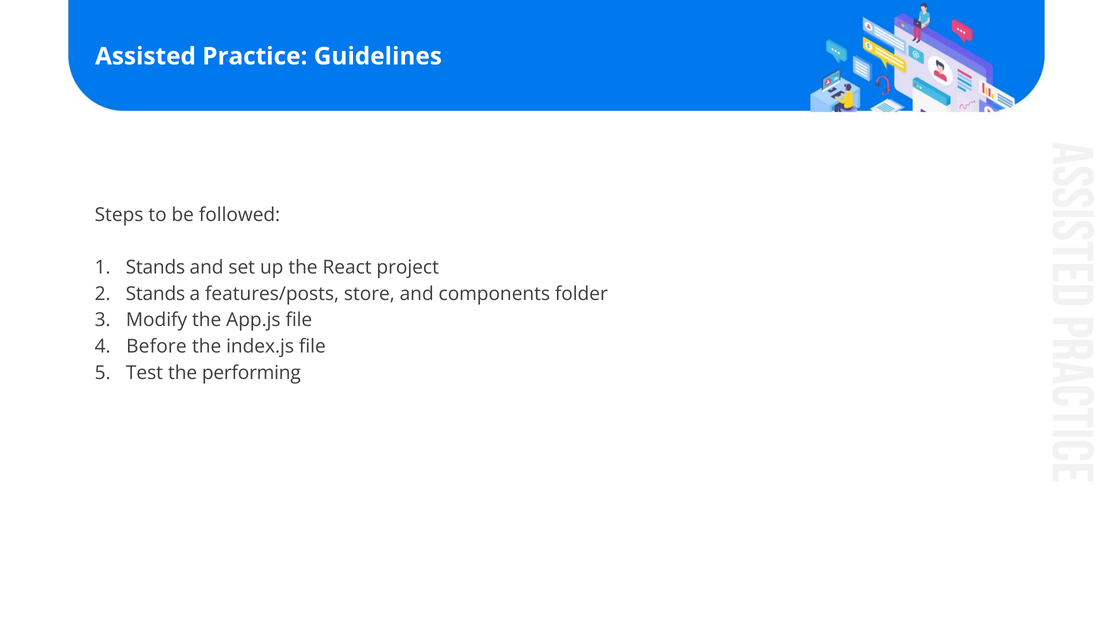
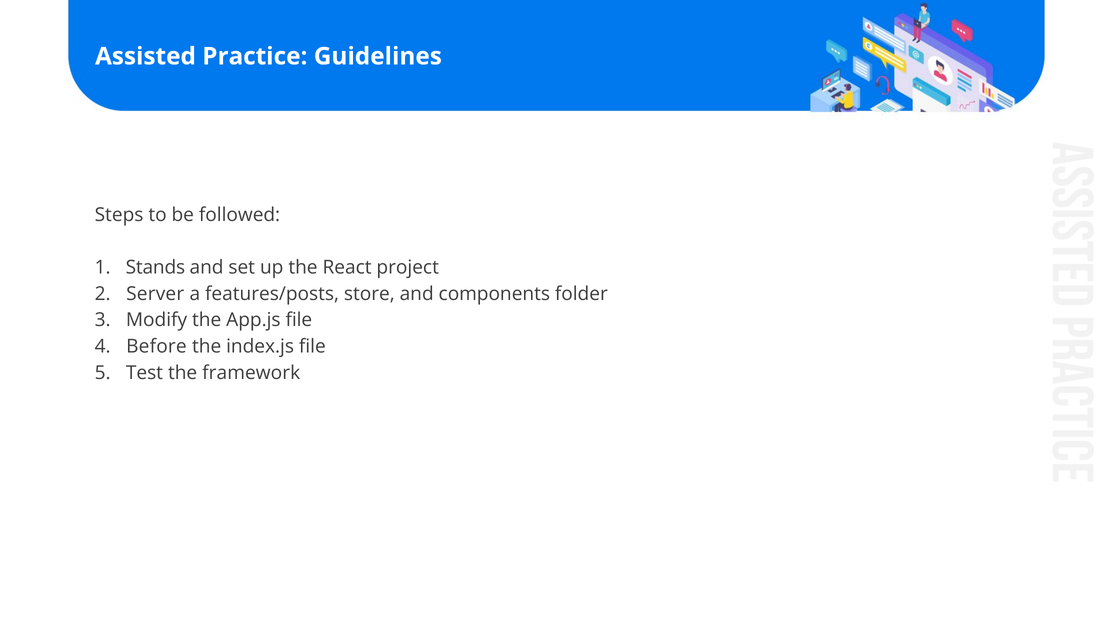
Stands at (155, 294): Stands -> Server
performing: performing -> framework
